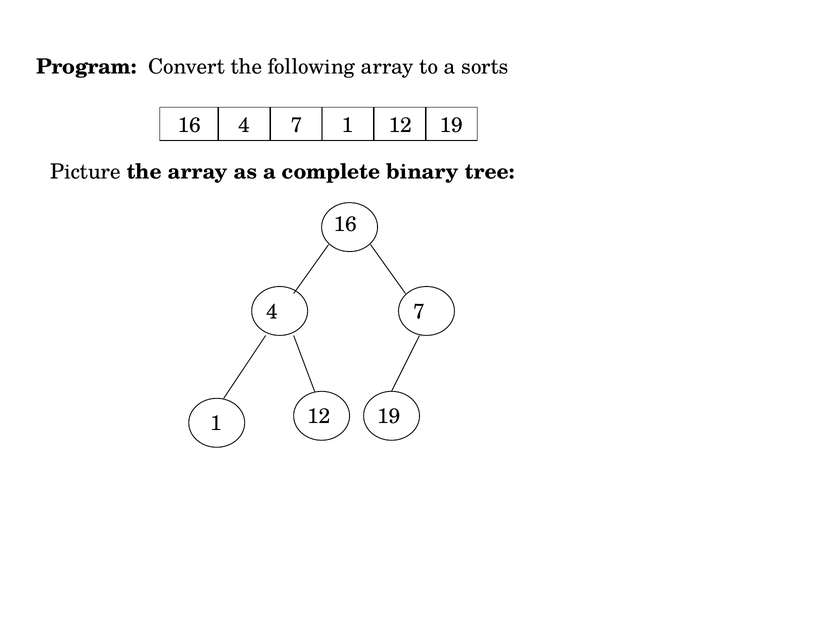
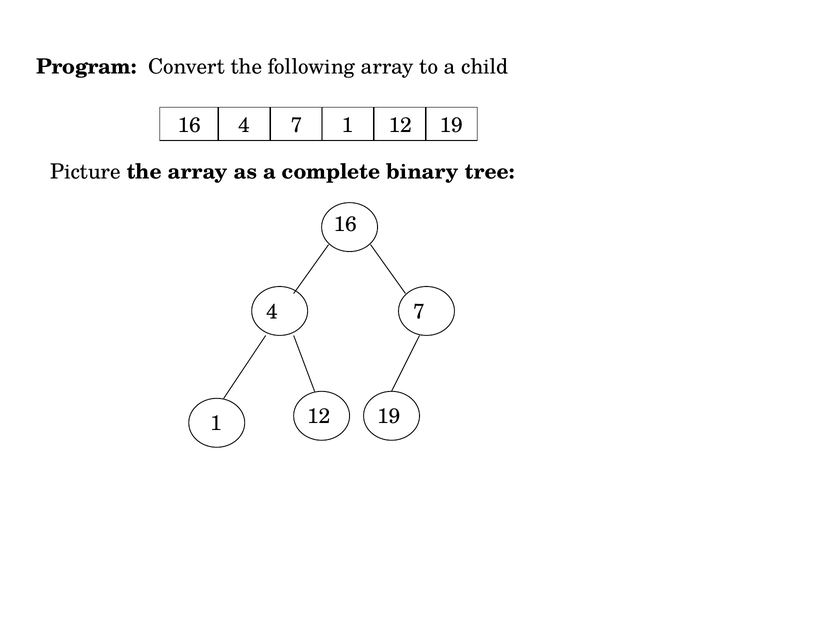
sorts: sorts -> child
